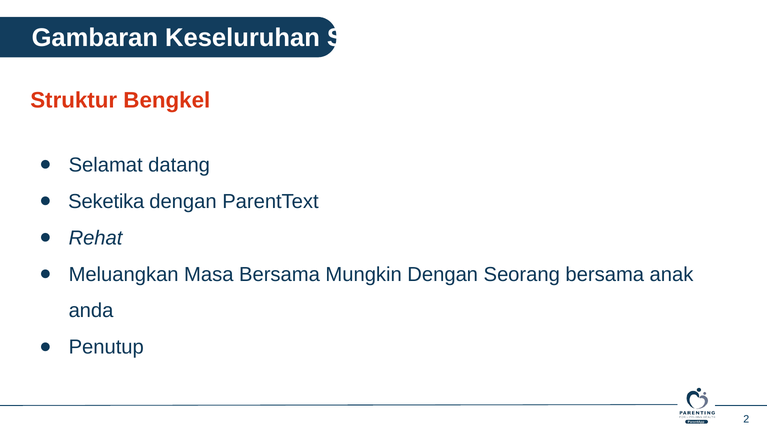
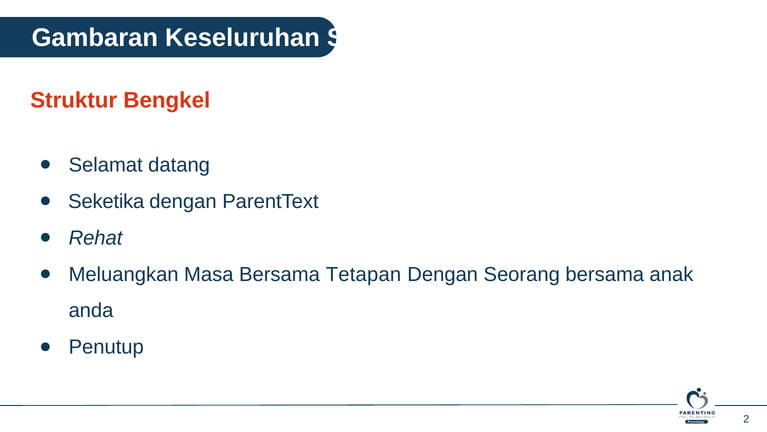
Mungkin: Mungkin -> Tetapan
